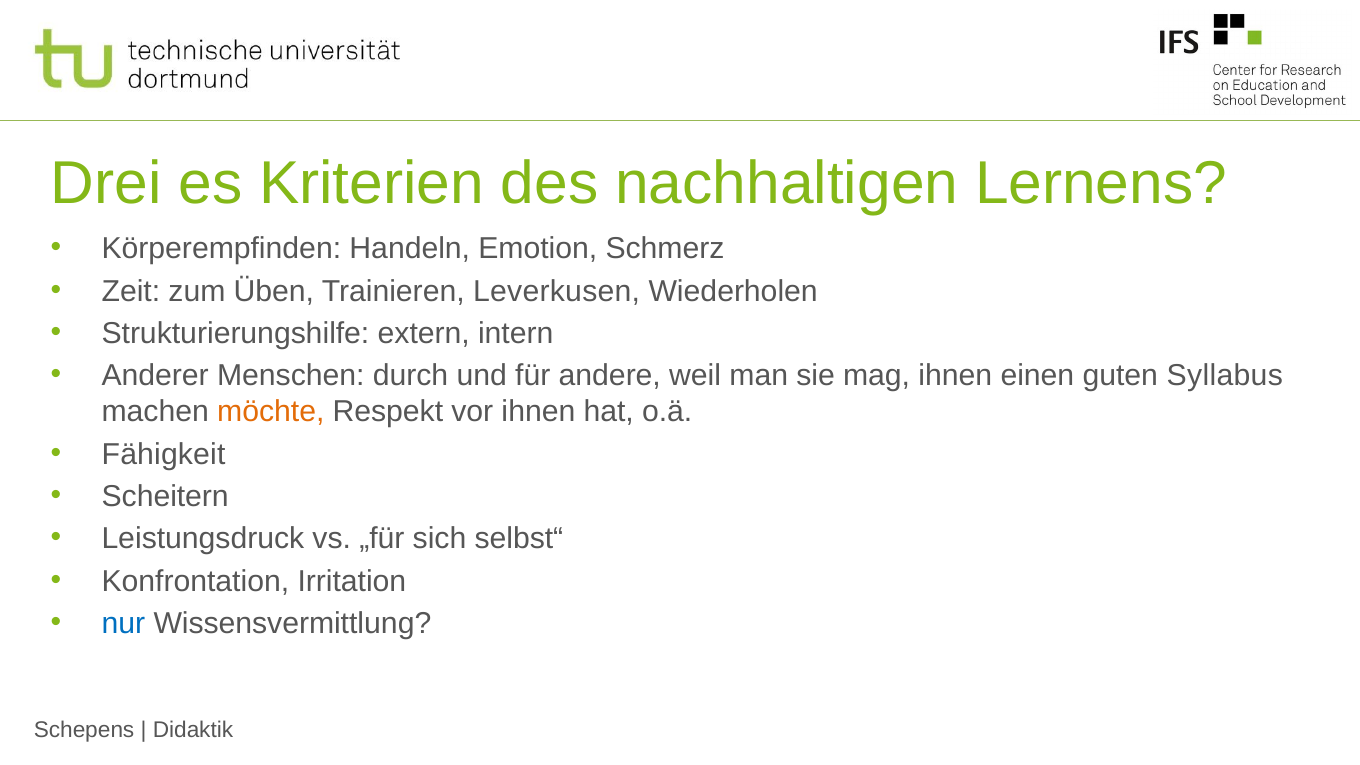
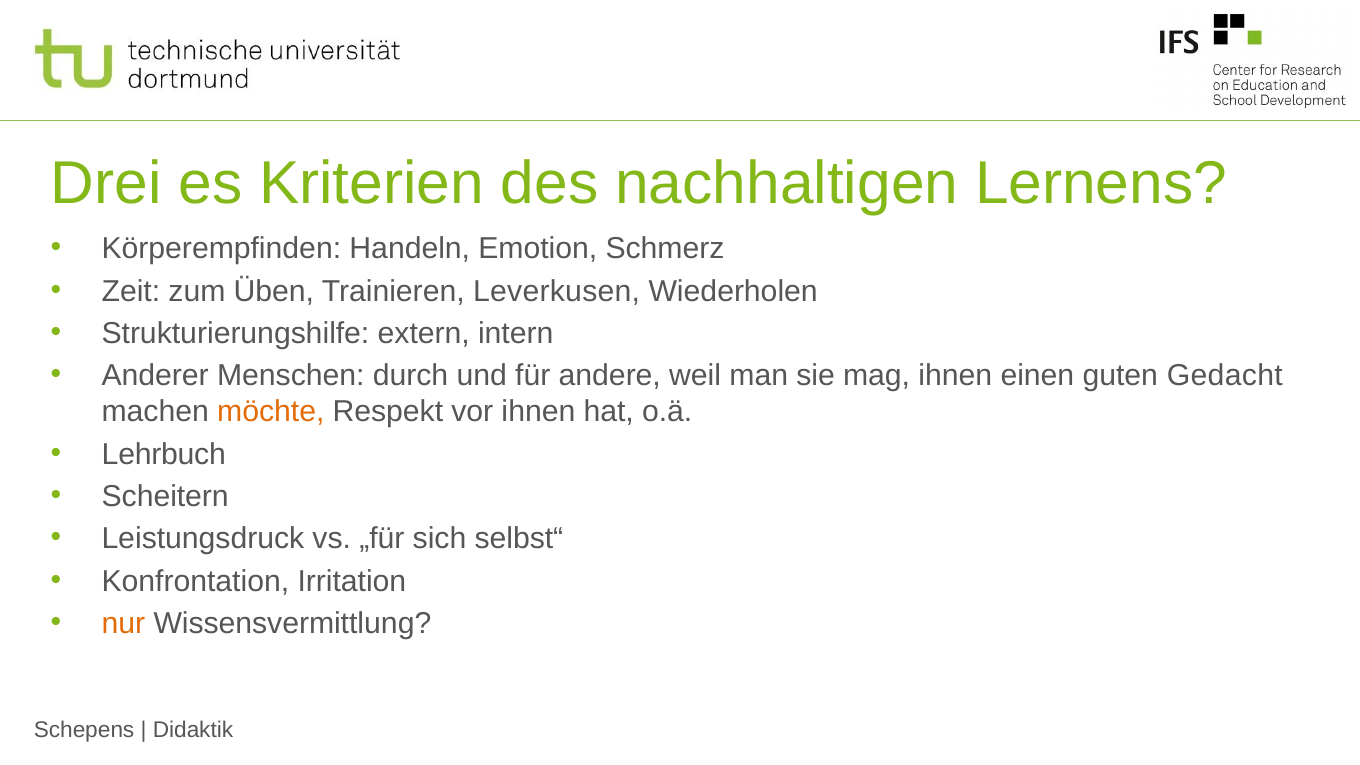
Syllabus: Syllabus -> Gedacht
Fähigkeit: Fähigkeit -> Lehrbuch
nur colour: blue -> orange
